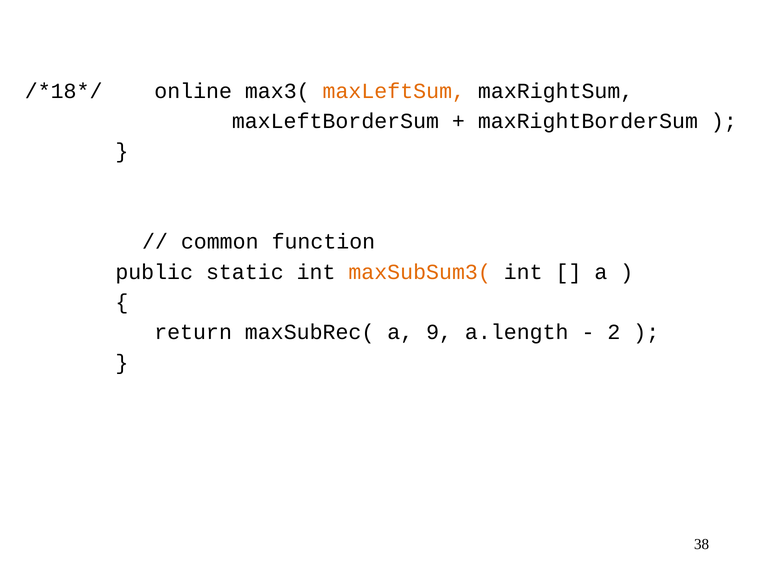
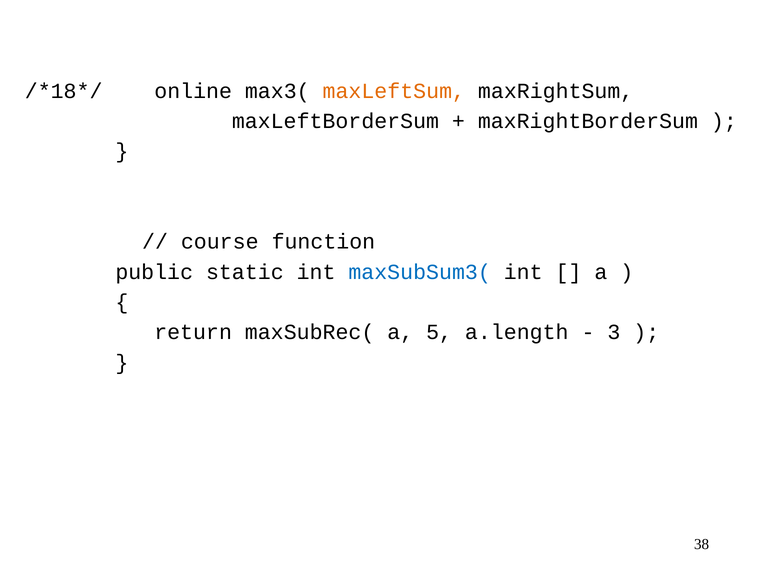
common: common -> course
maxSubSum3( colour: orange -> blue
9: 9 -> 5
2: 2 -> 3
